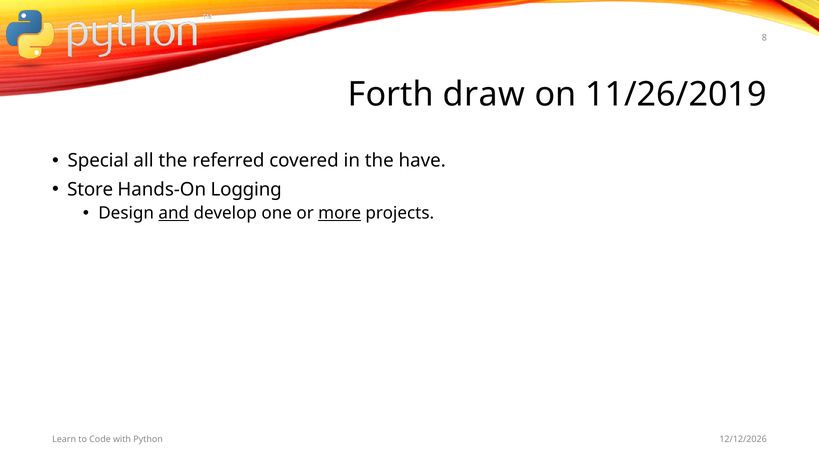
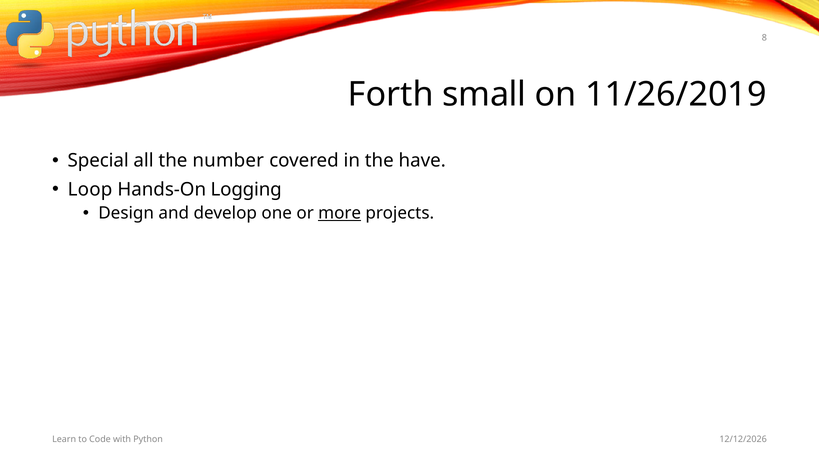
draw: draw -> small
referred: referred -> number
Store: Store -> Loop
and underline: present -> none
